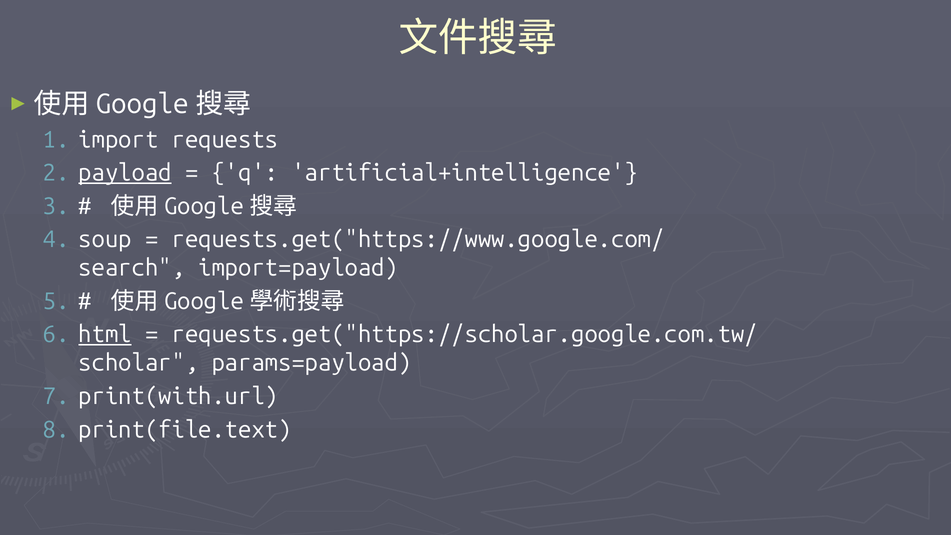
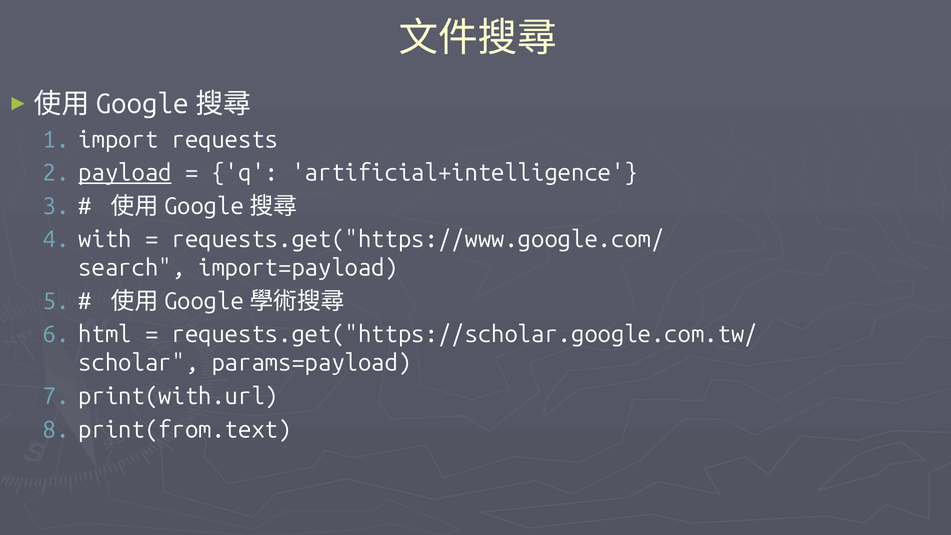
soup: soup -> with
html underline: present -> none
print(file.text: print(file.text -> print(from.text
